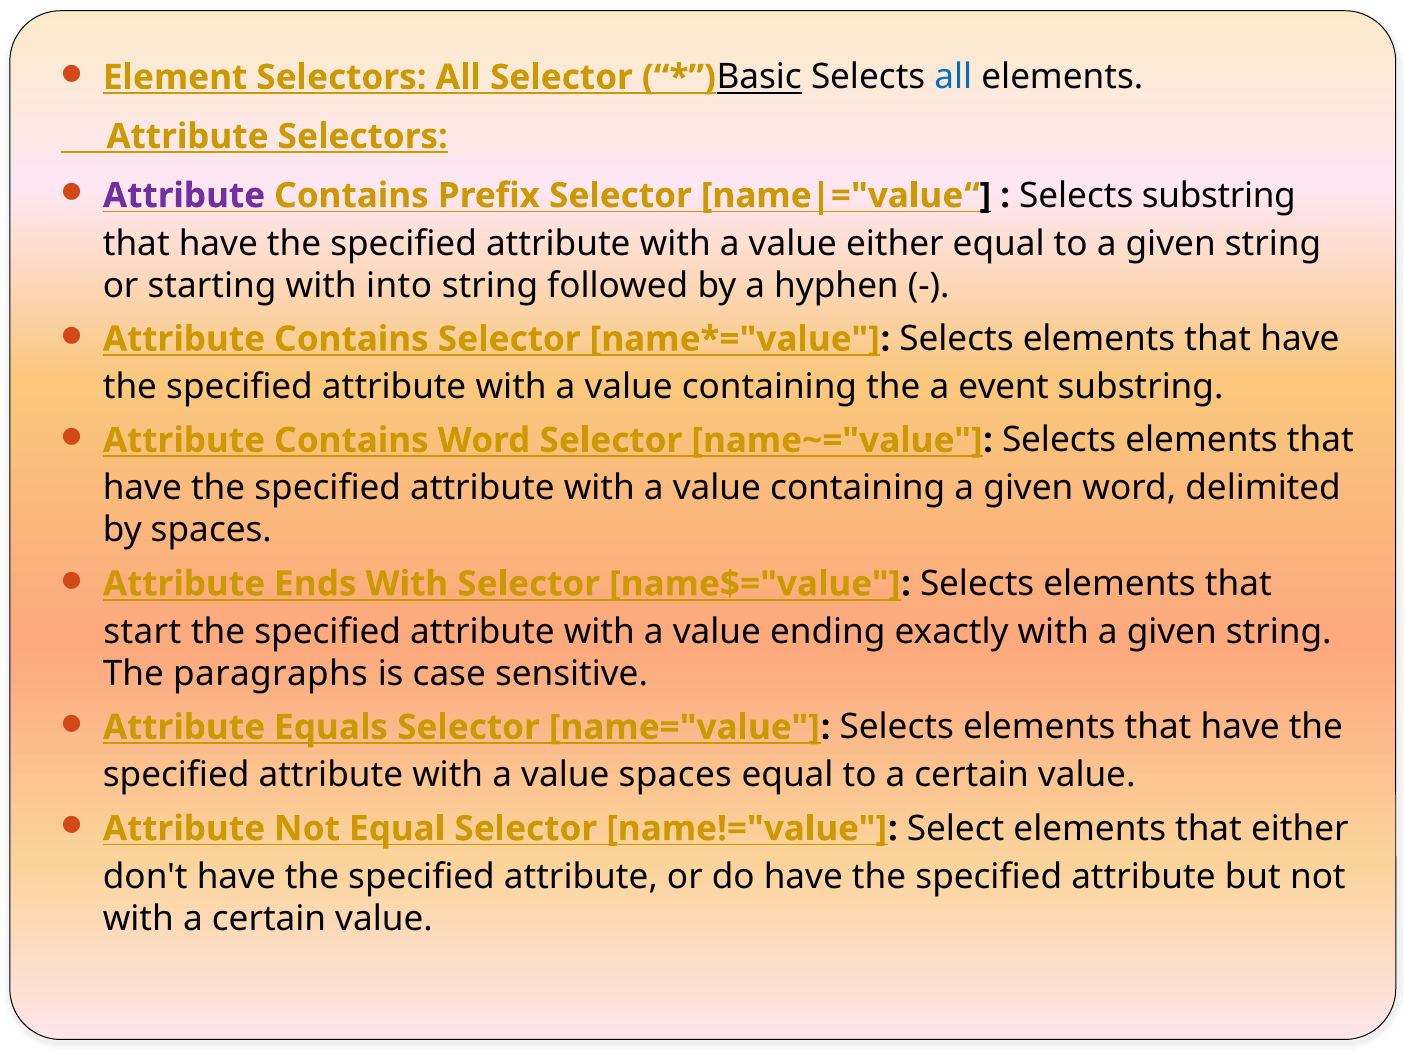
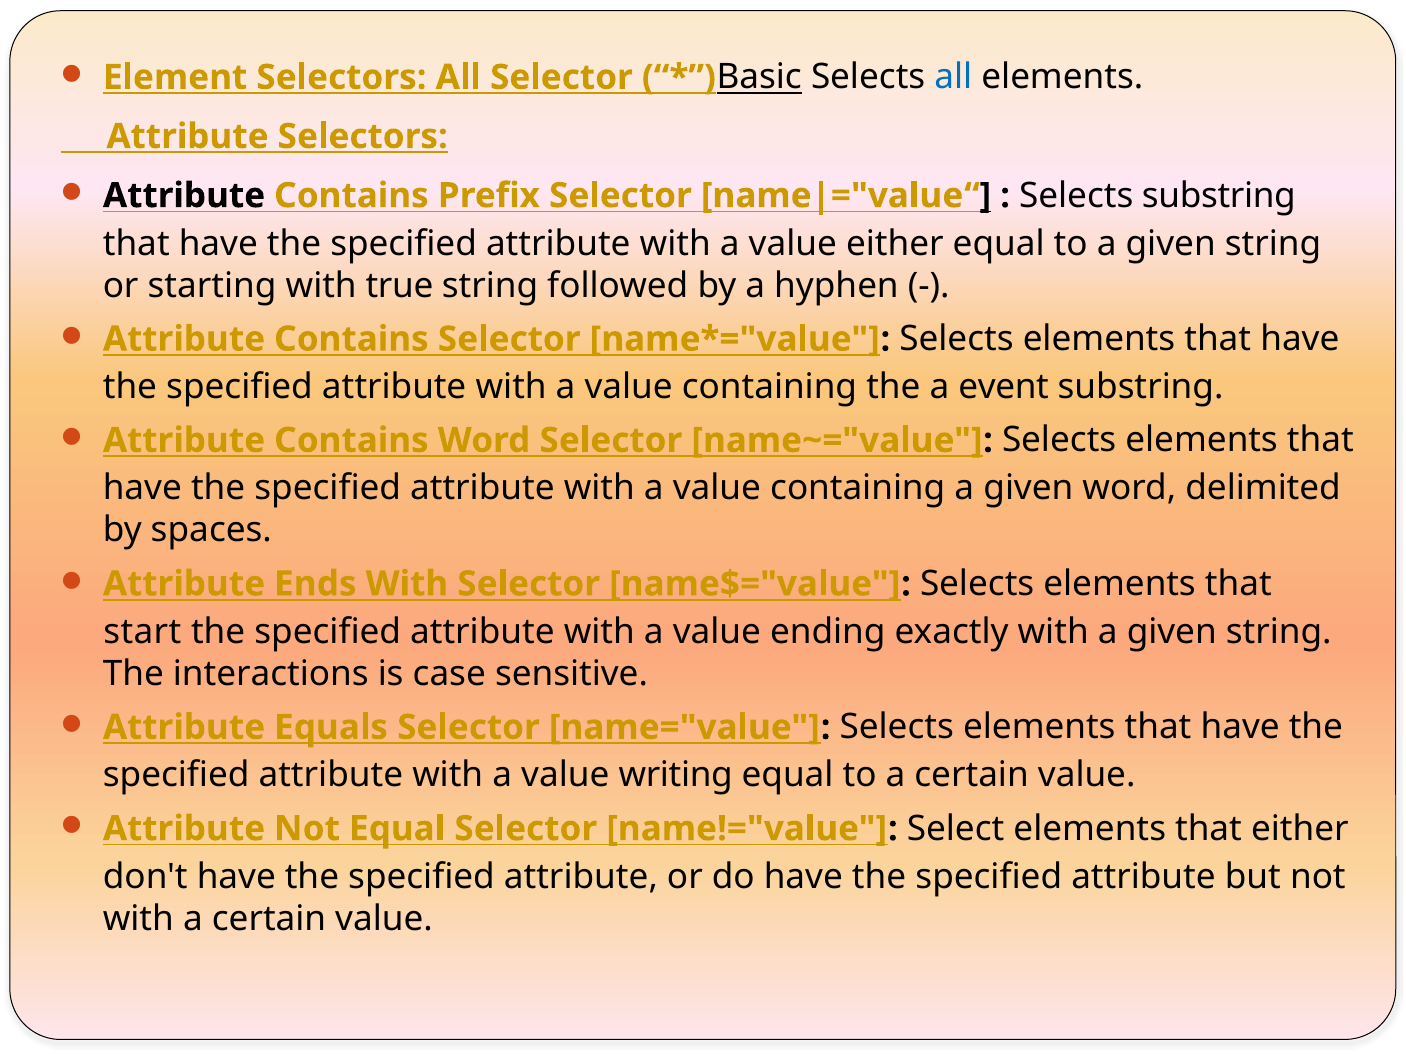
Attribute at (184, 196) colour: purple -> black
into: into -> true
paragraphs: paragraphs -> interactions
value spaces: spaces -> writing
